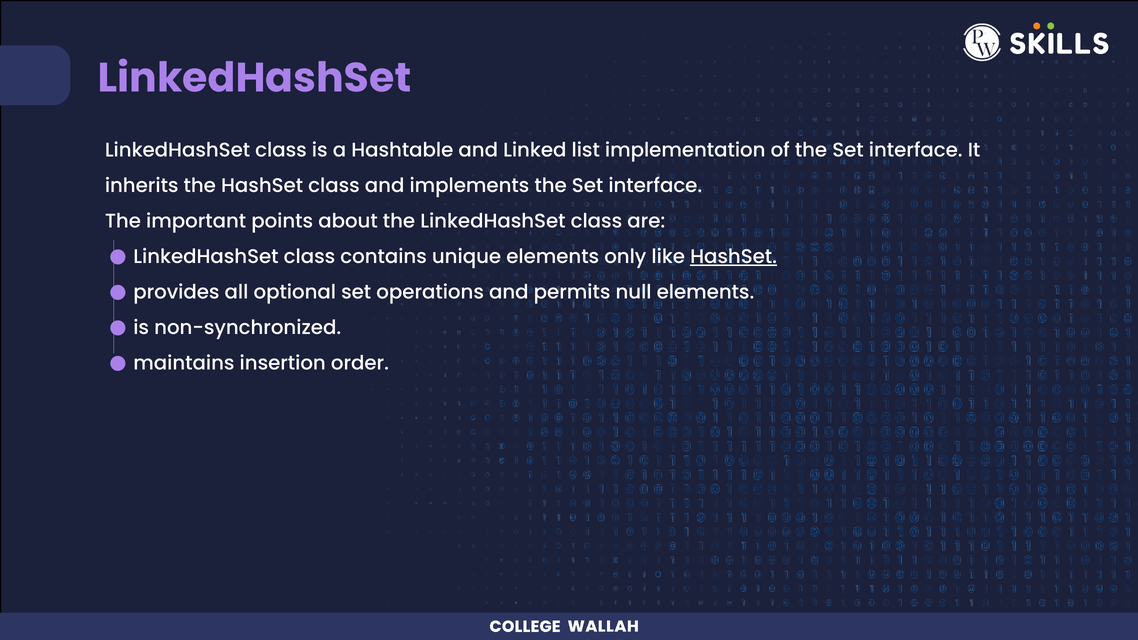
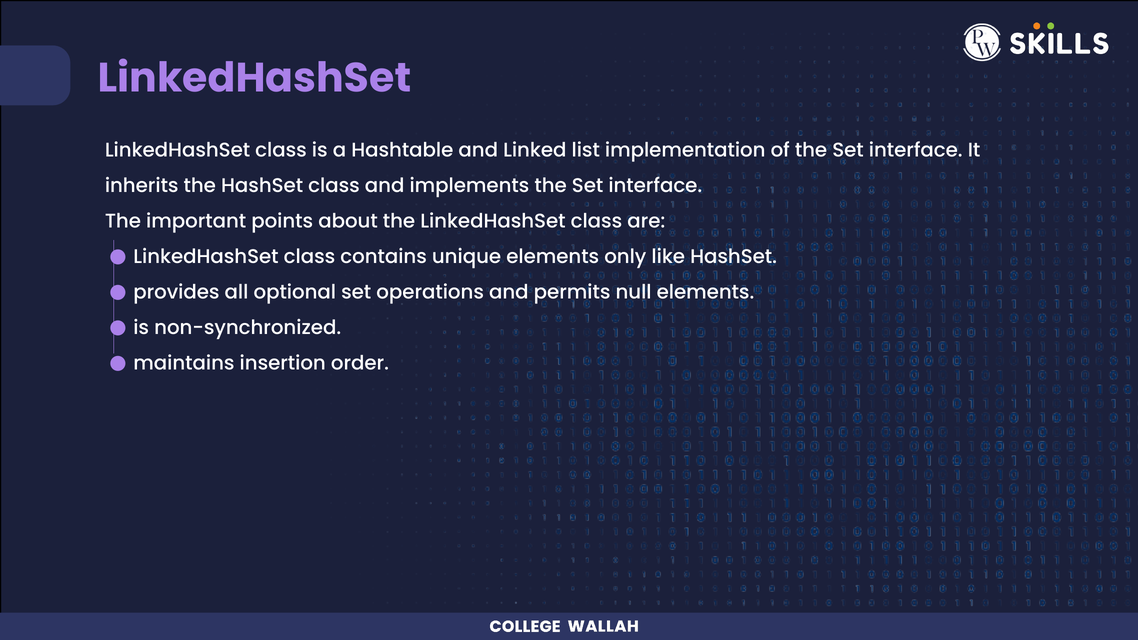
HashSet at (734, 257) underline: present -> none
